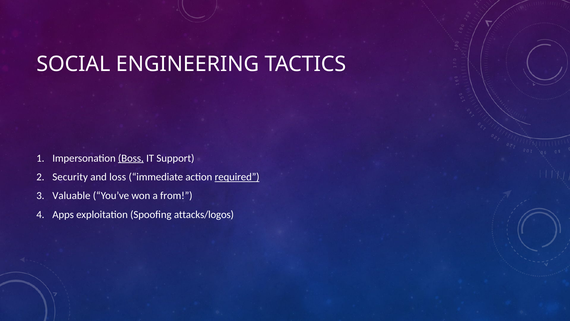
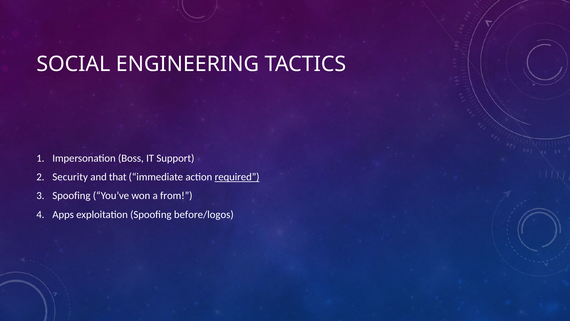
Boss underline: present -> none
loss: loss -> that
Valuable at (71, 196): Valuable -> Spoofing
attacks/logos: attacks/logos -> before/logos
